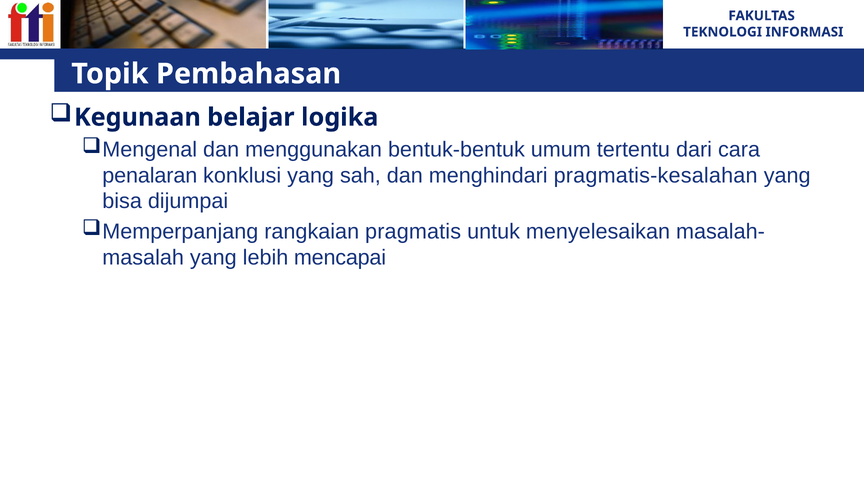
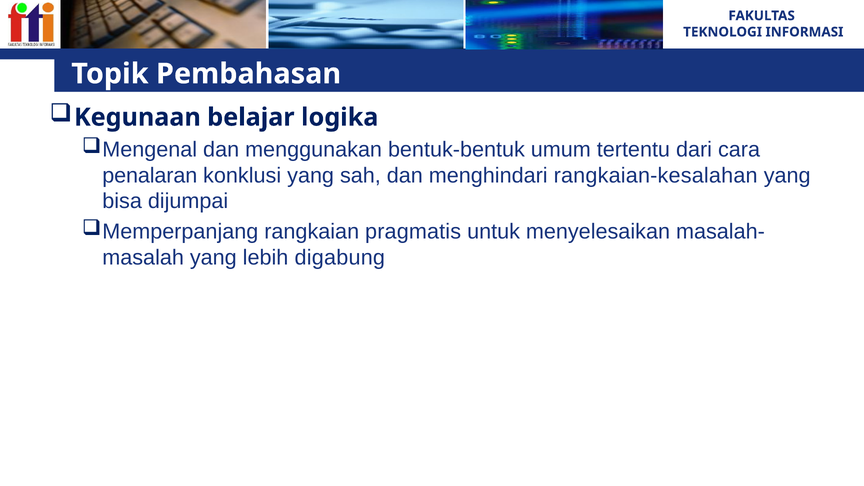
pragmatis-kesalahan: pragmatis-kesalahan -> rangkaian-kesalahan
mencapai: mencapai -> digabung
